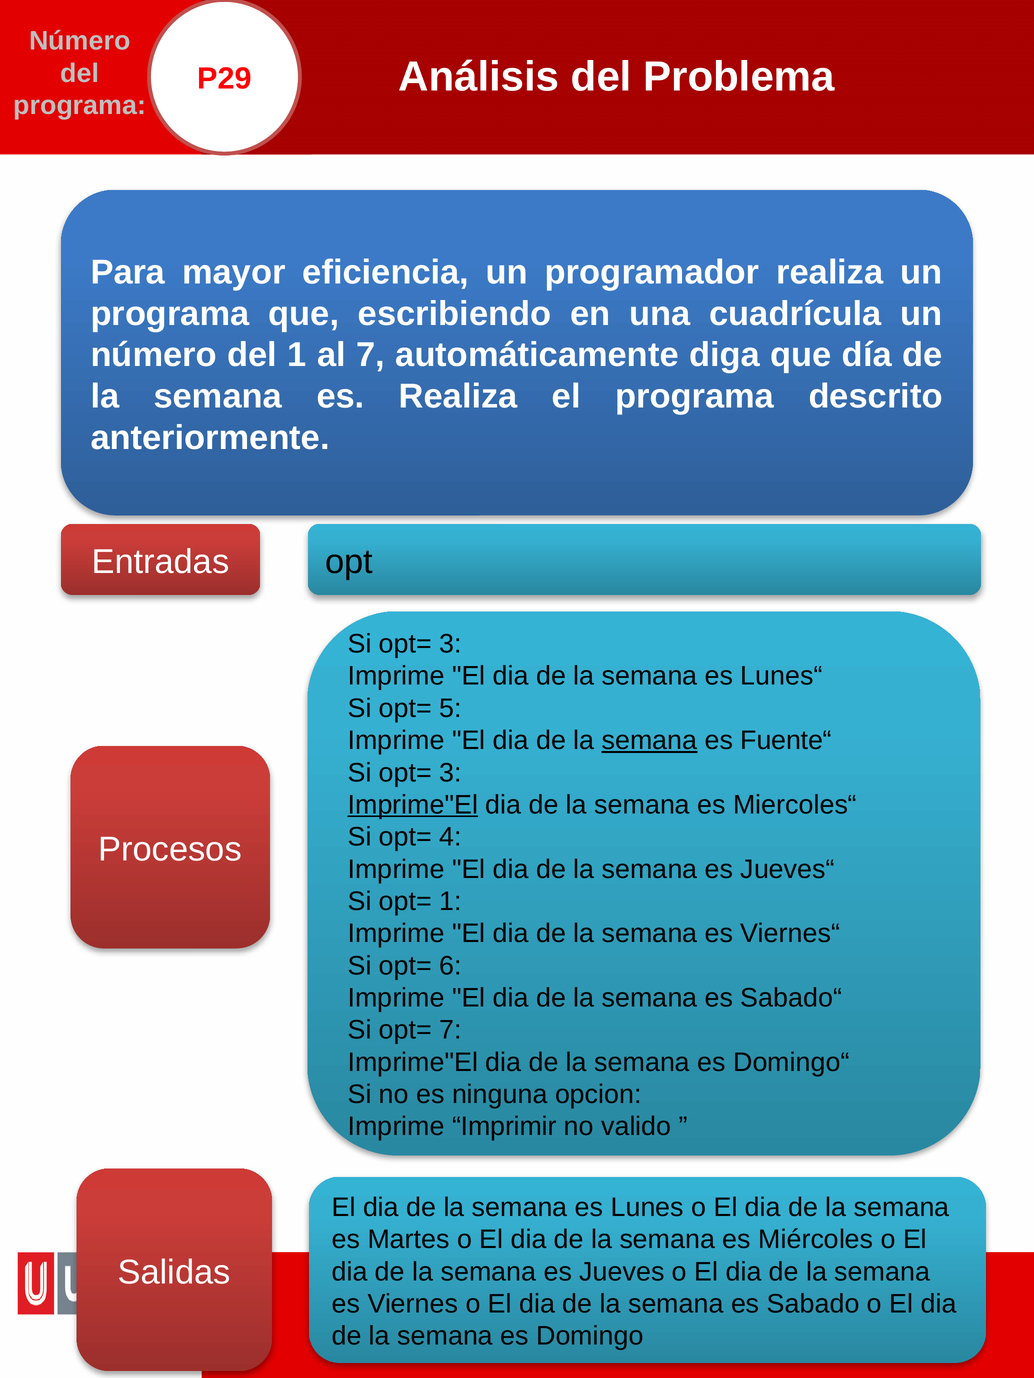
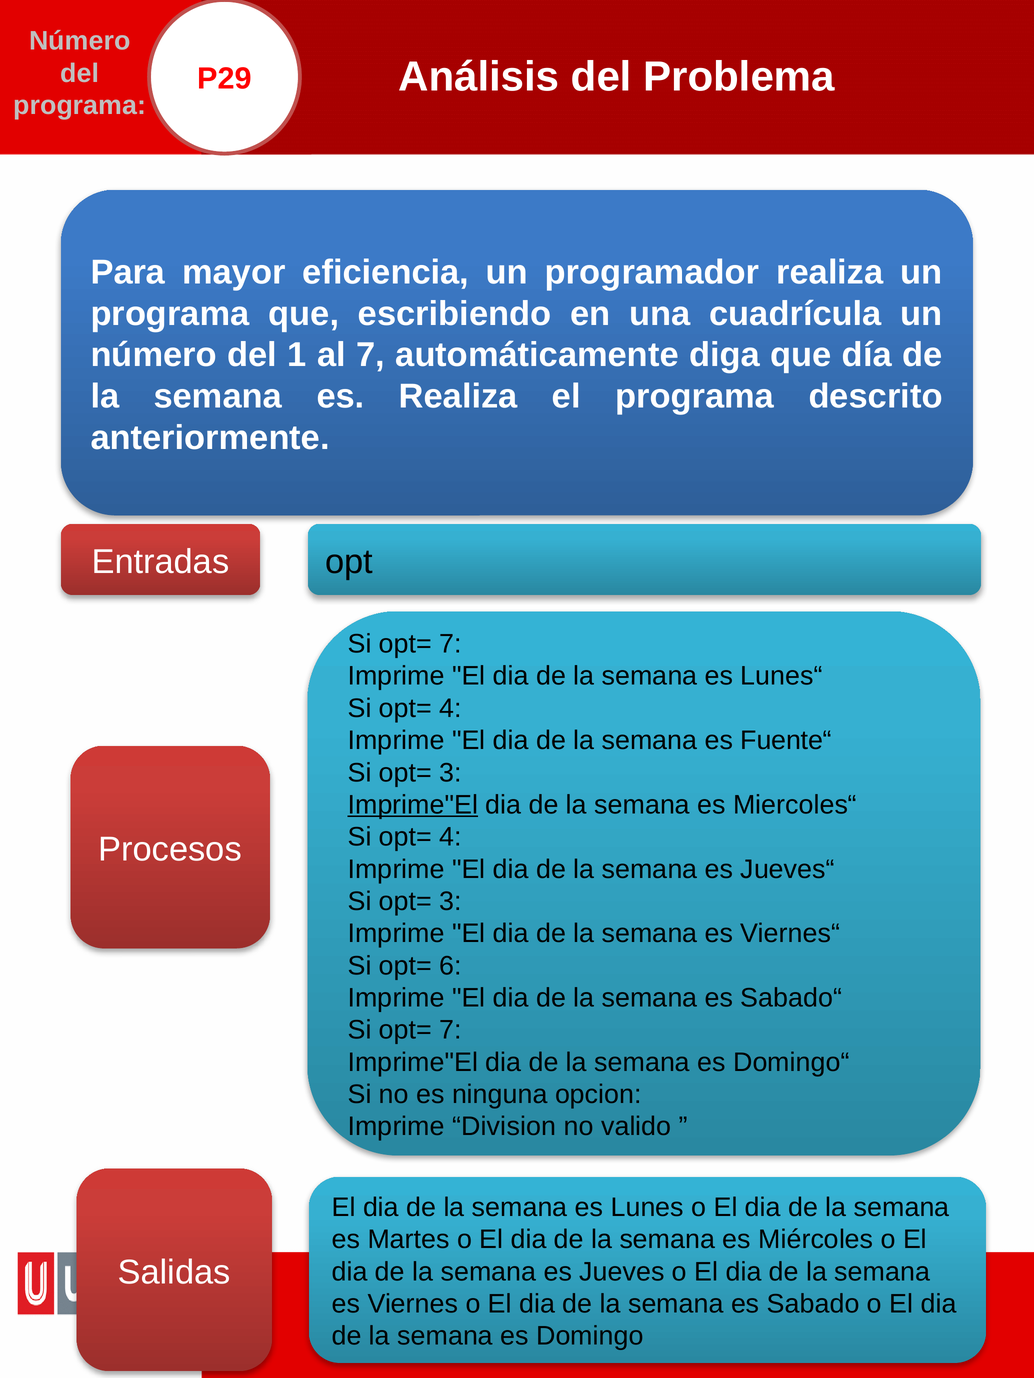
3 at (451, 644): 3 -> 7
5 at (451, 709): 5 -> 4
semana at (649, 741) underline: present -> none
1 at (451, 902): 1 -> 3
Imprimir: Imprimir -> Division
